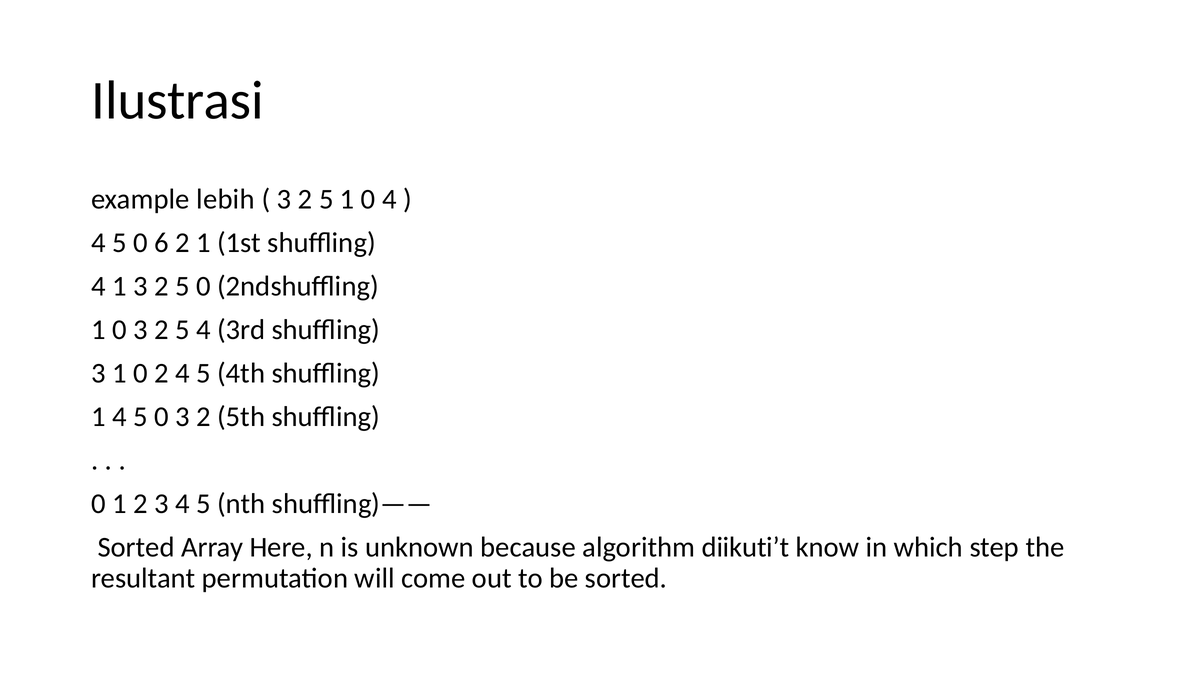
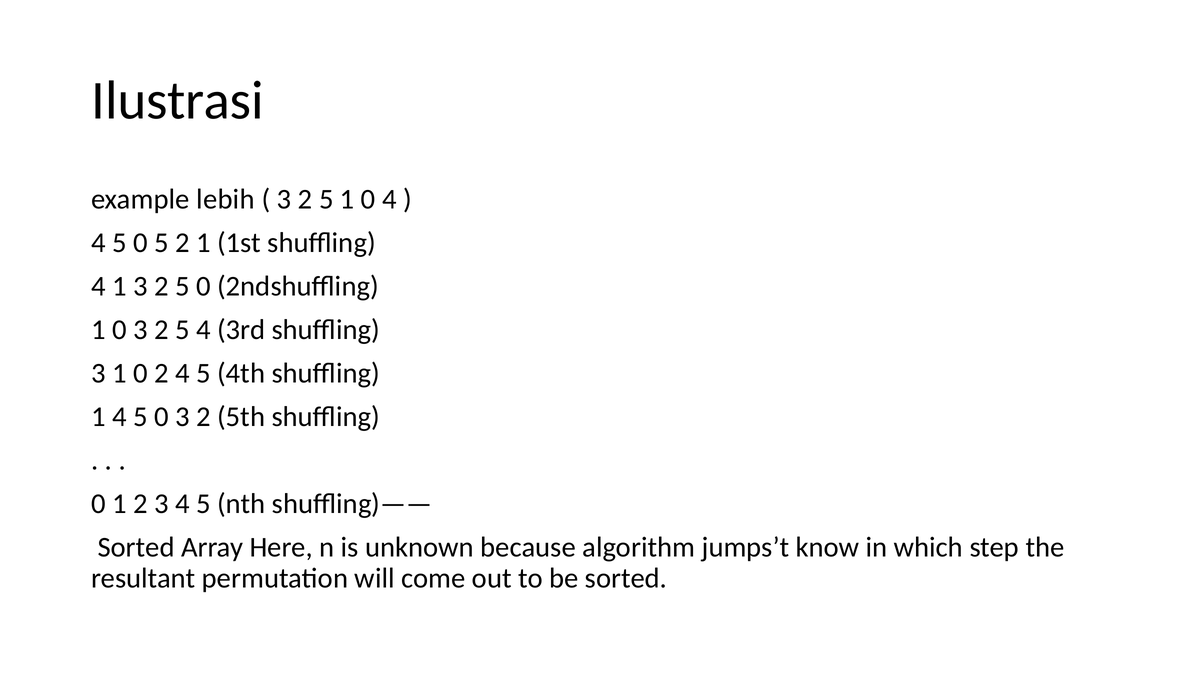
0 6: 6 -> 5
diikuti’t: diikuti’t -> jumps’t
